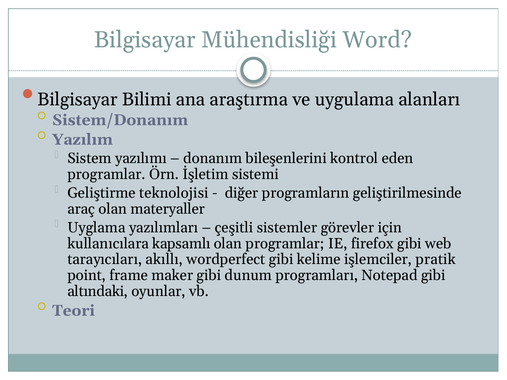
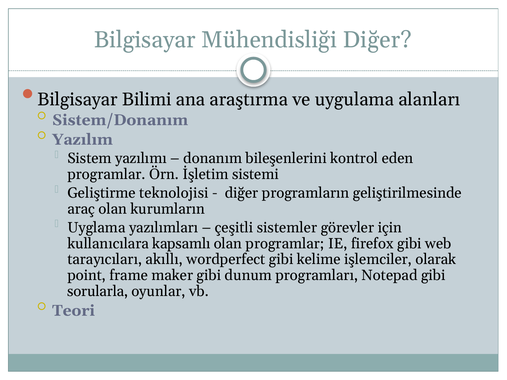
Mühendisliği Word: Word -> Diğer
materyaller: materyaller -> kurumların
pratik: pratik -> olarak
altındaki: altındaki -> sorularla
